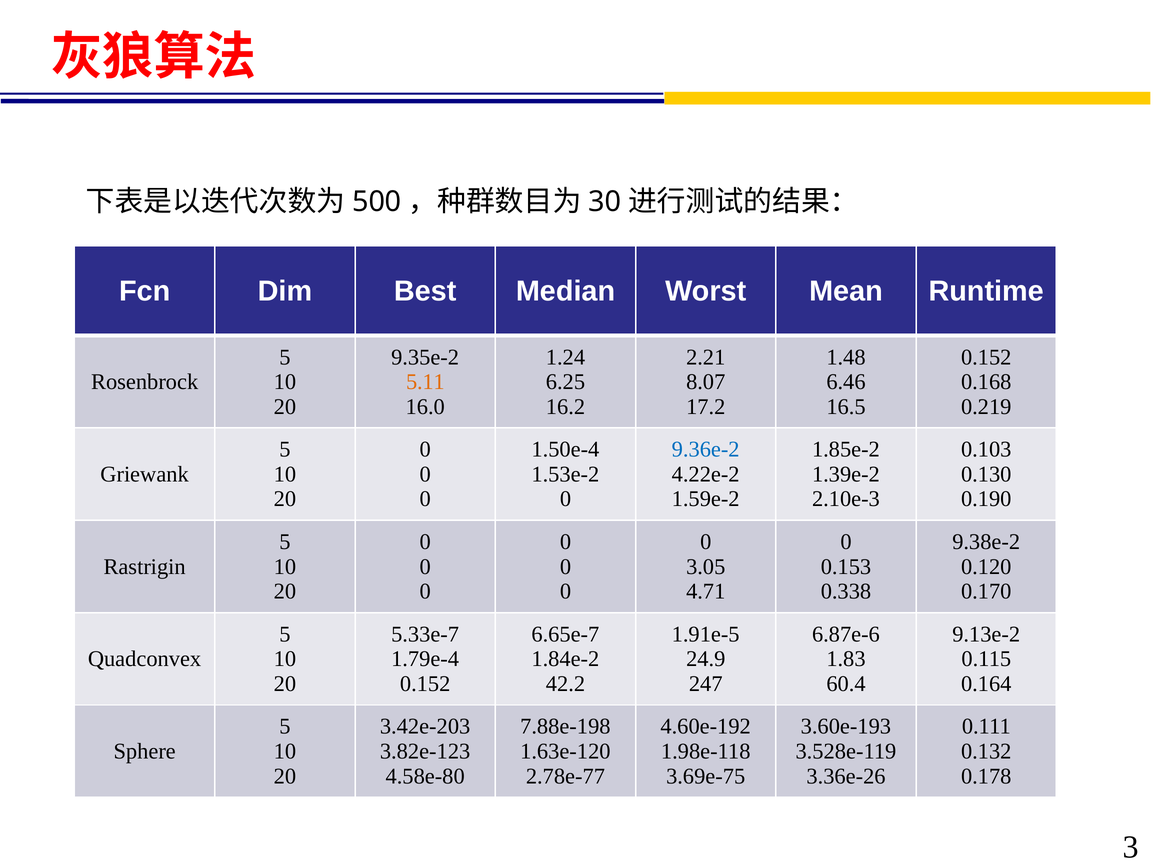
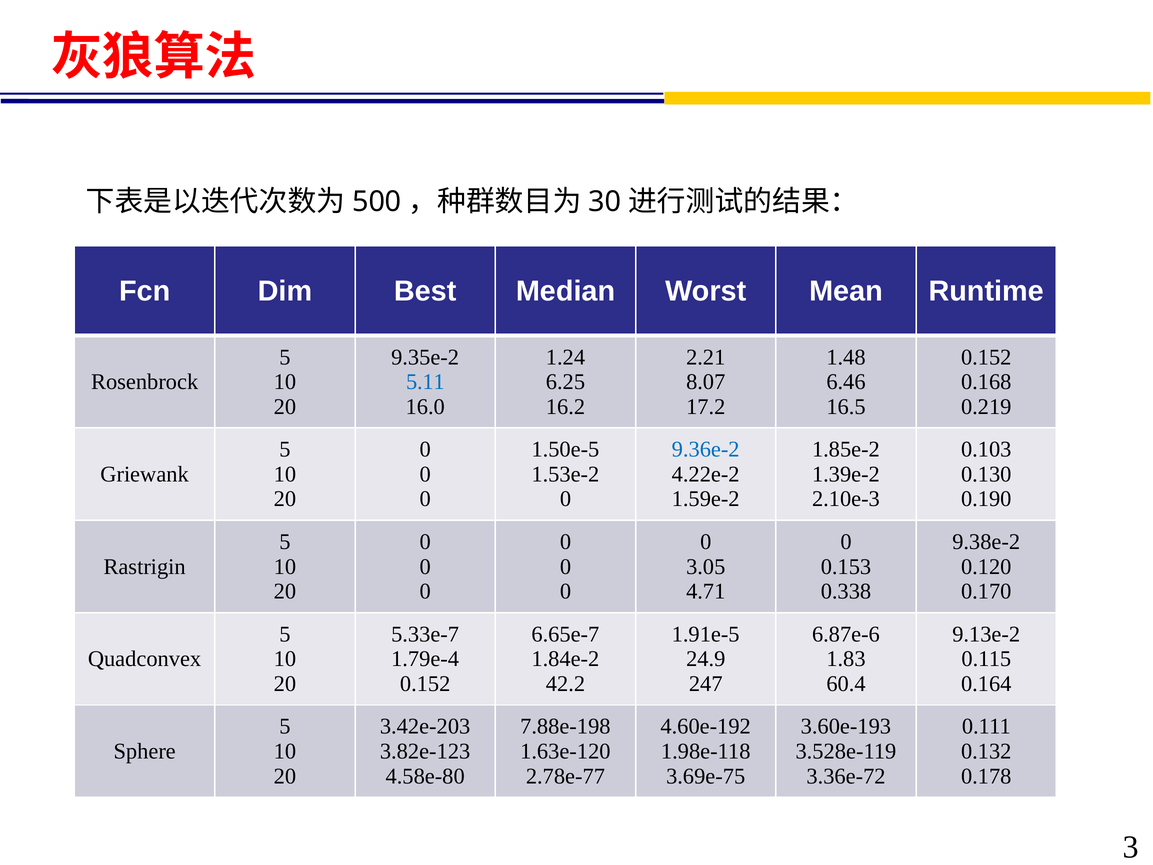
5.11 colour: orange -> blue
1.50e-4: 1.50e-4 -> 1.50e-5
3.36e-26: 3.36e-26 -> 3.36e-72
